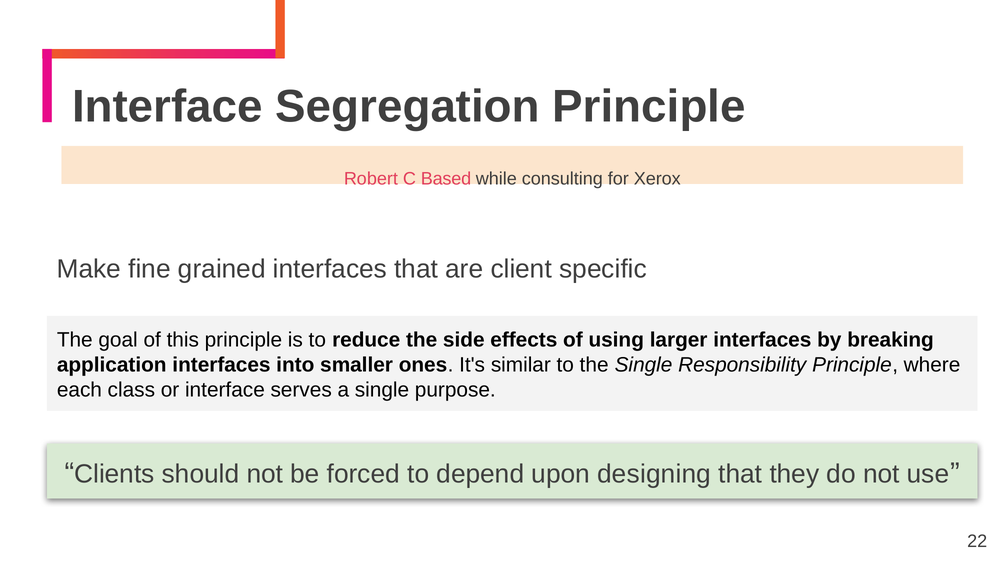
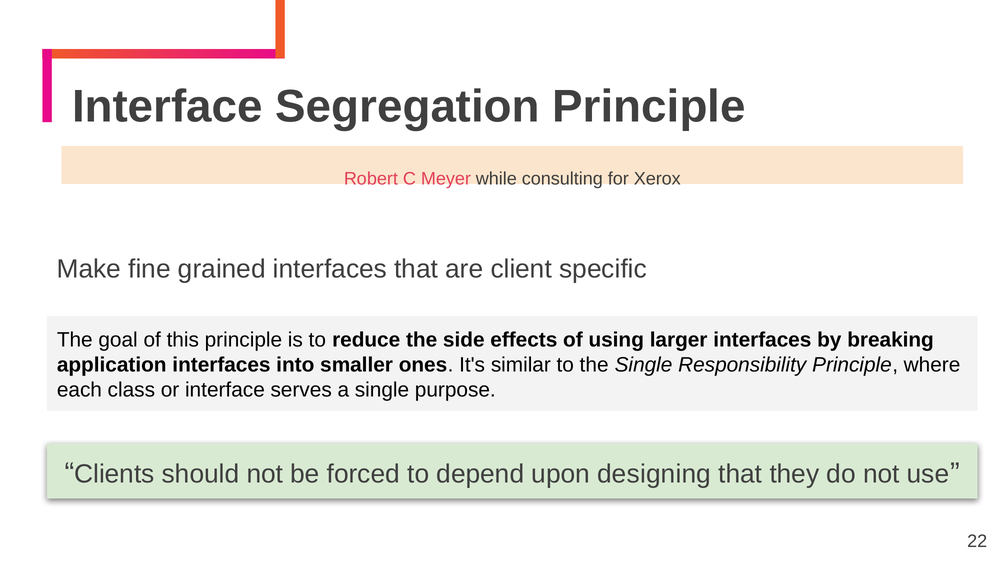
Based: Based -> Meyer
